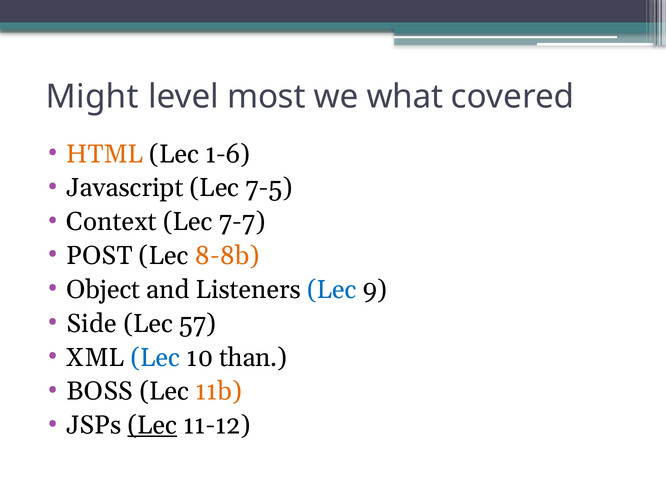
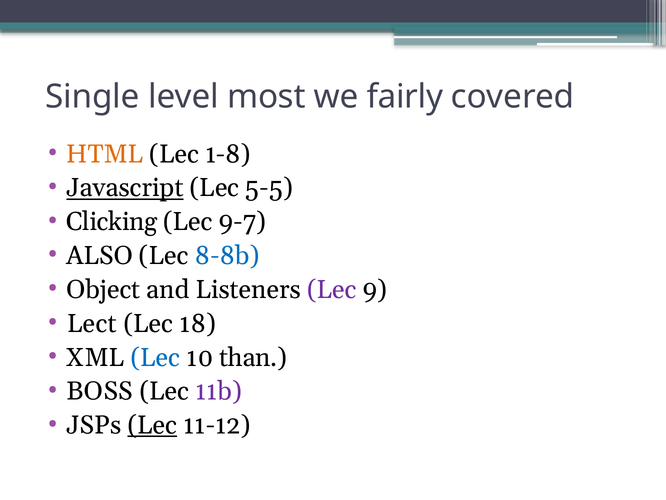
Might: Might -> Single
what: what -> fairly
1-6: 1-6 -> 1-8
Javascript underline: none -> present
7-5: 7-5 -> 5-5
Context: Context -> Clicking
7-7: 7-7 -> 9-7
POST: POST -> ALSO
8-8b colour: orange -> blue
Lec at (332, 289) colour: blue -> purple
Side: Side -> Lect
57: 57 -> 18
11b colour: orange -> purple
